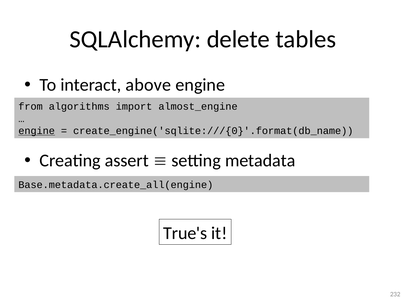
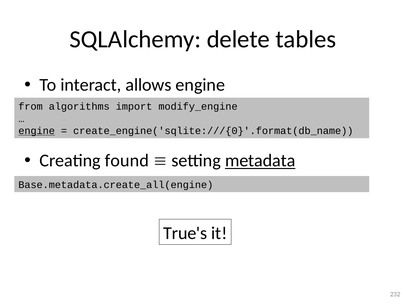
above: above -> allows
almost_engine: almost_engine -> modify_engine
assert: assert -> found
metadata underline: none -> present
